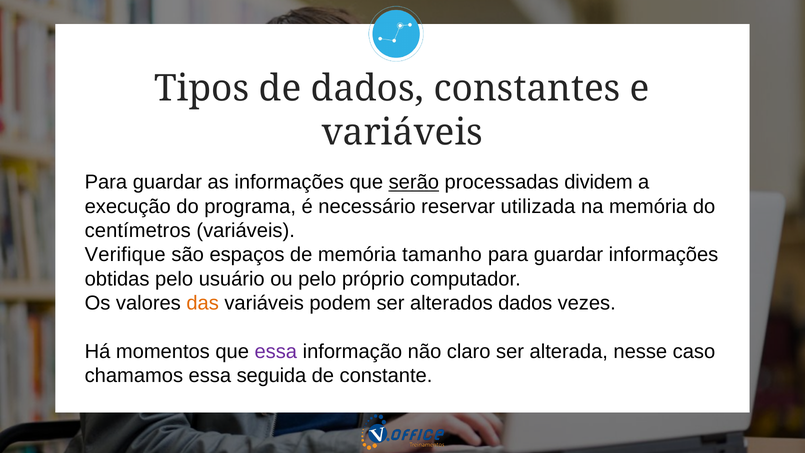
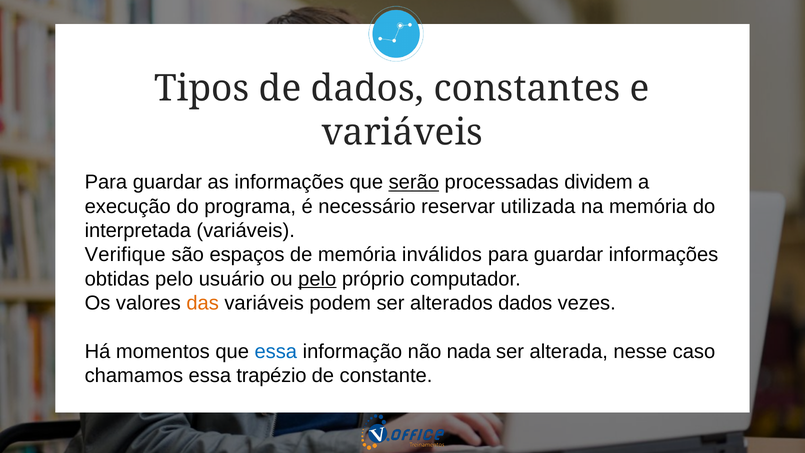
centímetros: centímetros -> interpretada
tamanho: tamanho -> inválidos
pelo at (317, 279) underline: none -> present
essa at (276, 351) colour: purple -> blue
claro: claro -> nada
seguida: seguida -> trapézio
